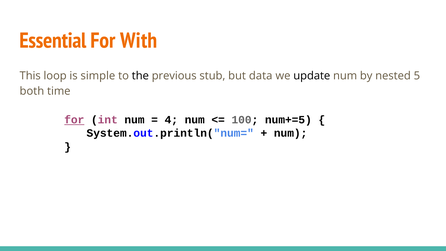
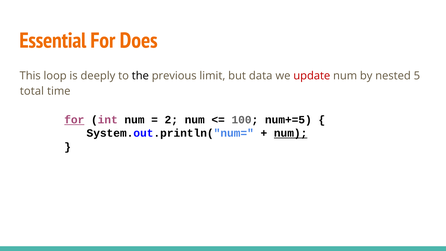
With: With -> Does
simple: simple -> deeply
stub: stub -> limit
update colour: black -> red
both: both -> total
4: 4 -> 2
num at (291, 133) underline: none -> present
